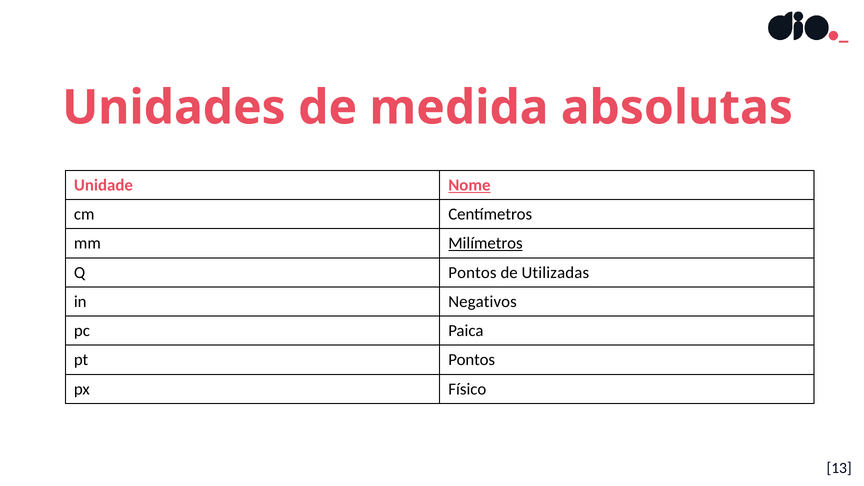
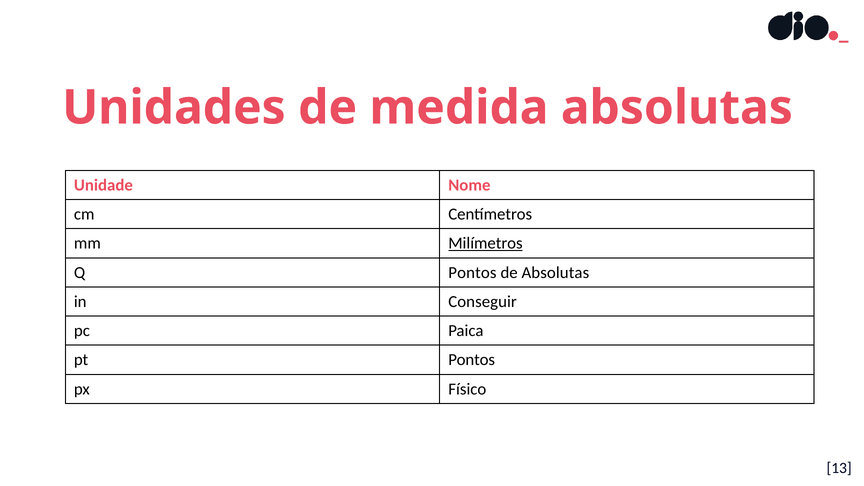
Nome underline: present -> none
de Utilizadas: Utilizadas -> Absolutas
Negativos: Negativos -> Conseguir
